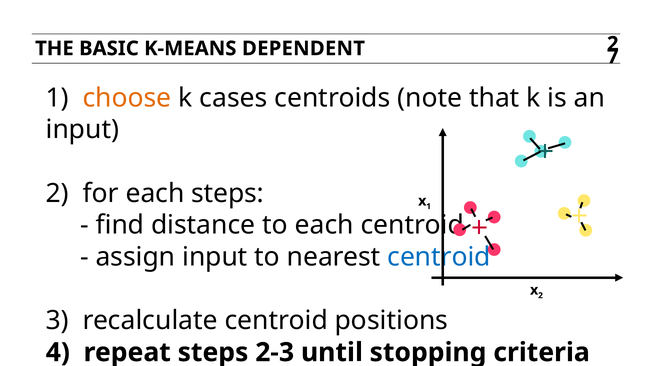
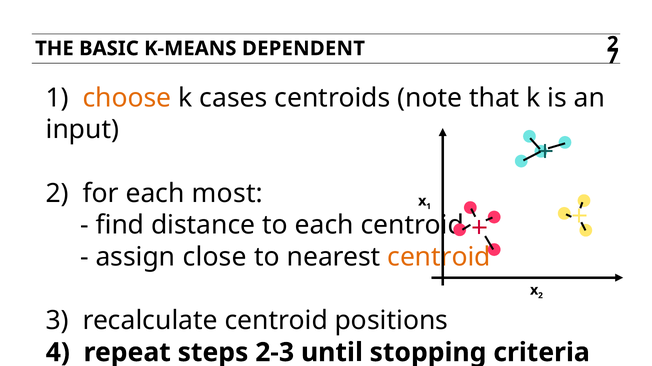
each steps: steps -> most
assign input: input -> close
centroid at (439, 257) colour: blue -> orange
